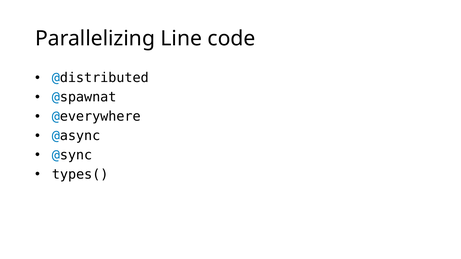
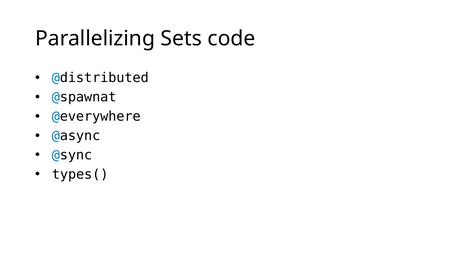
Line: Line -> Sets
